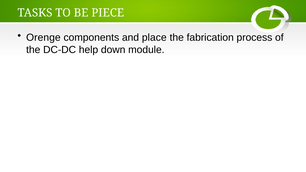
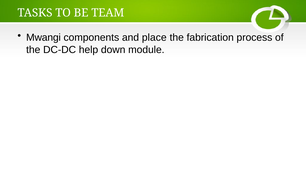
PIECE: PIECE -> TEAM
Orenge: Orenge -> Mwangi
